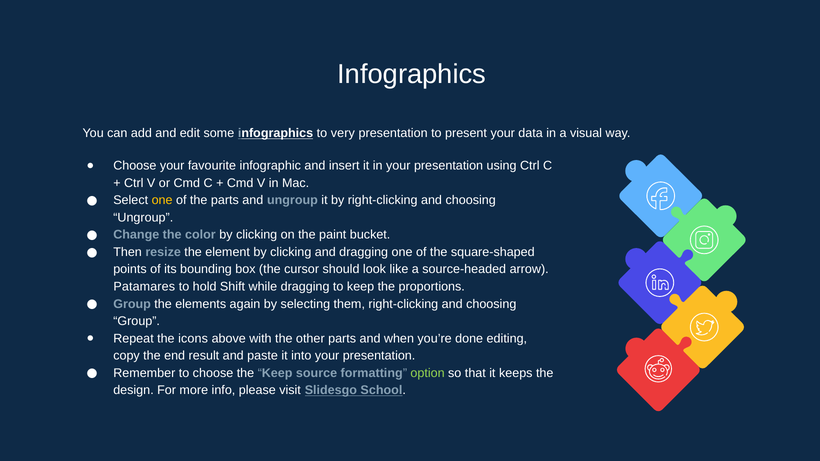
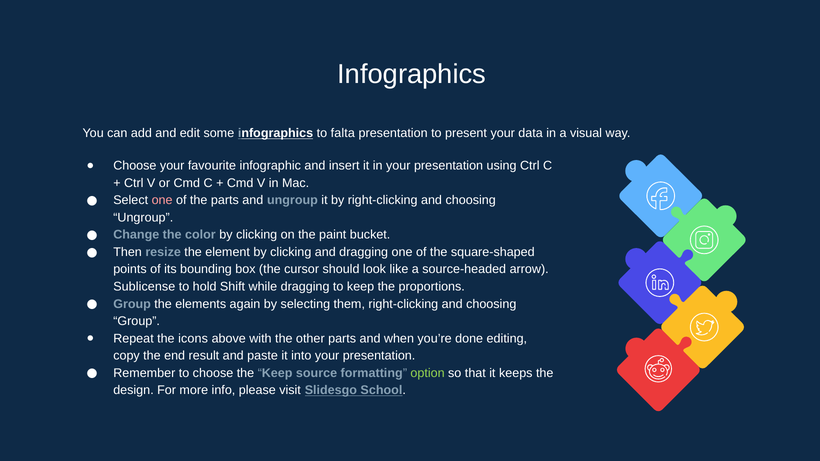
very: very -> falta
one at (162, 200) colour: yellow -> pink
Patamares: Patamares -> Sublicense
